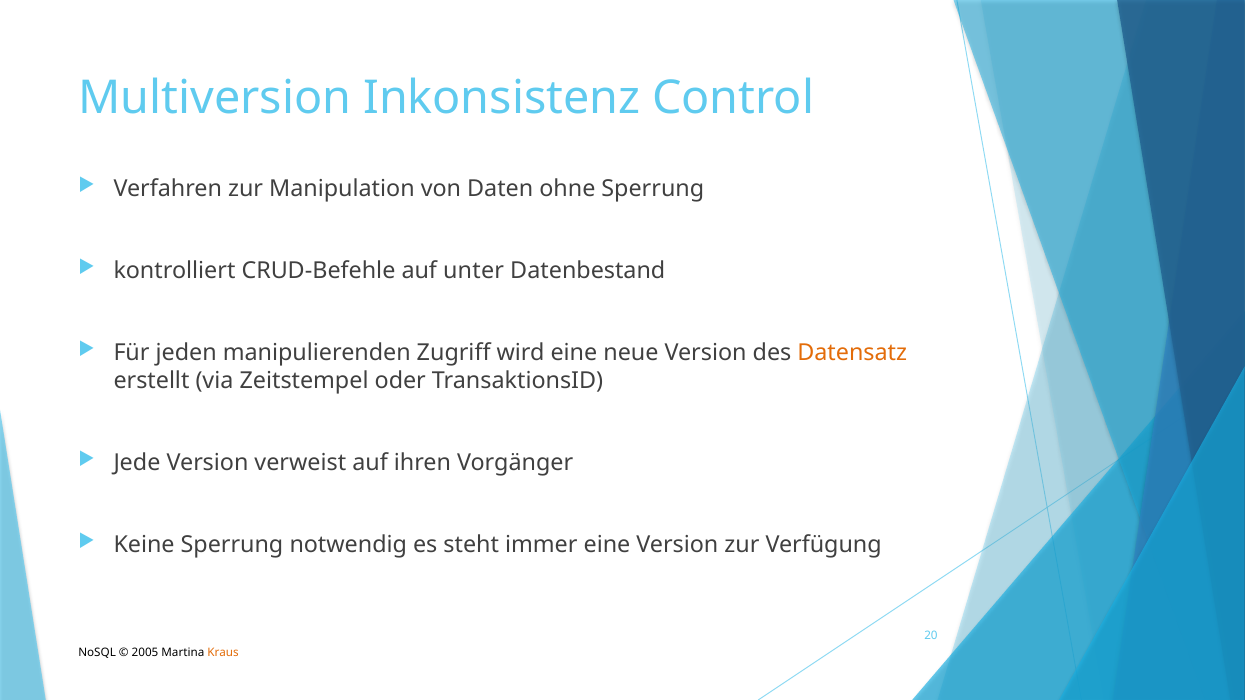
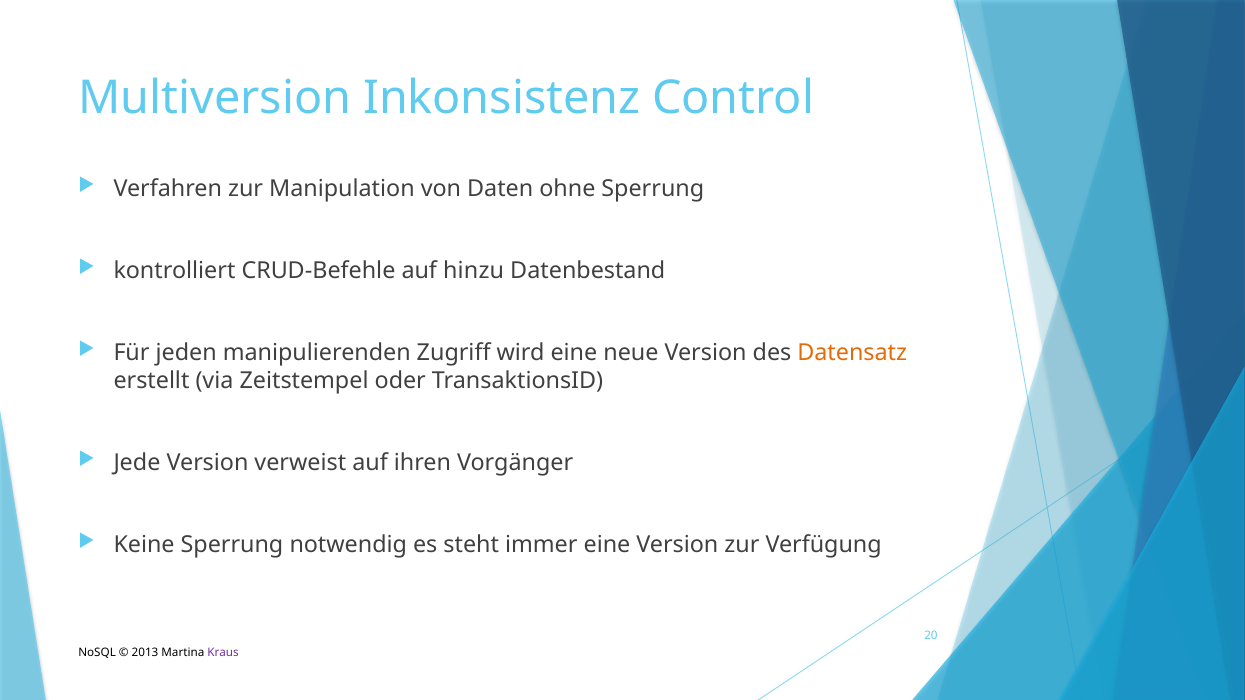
unter: unter -> hinzu
2005: 2005 -> 2013
Kraus colour: orange -> purple
